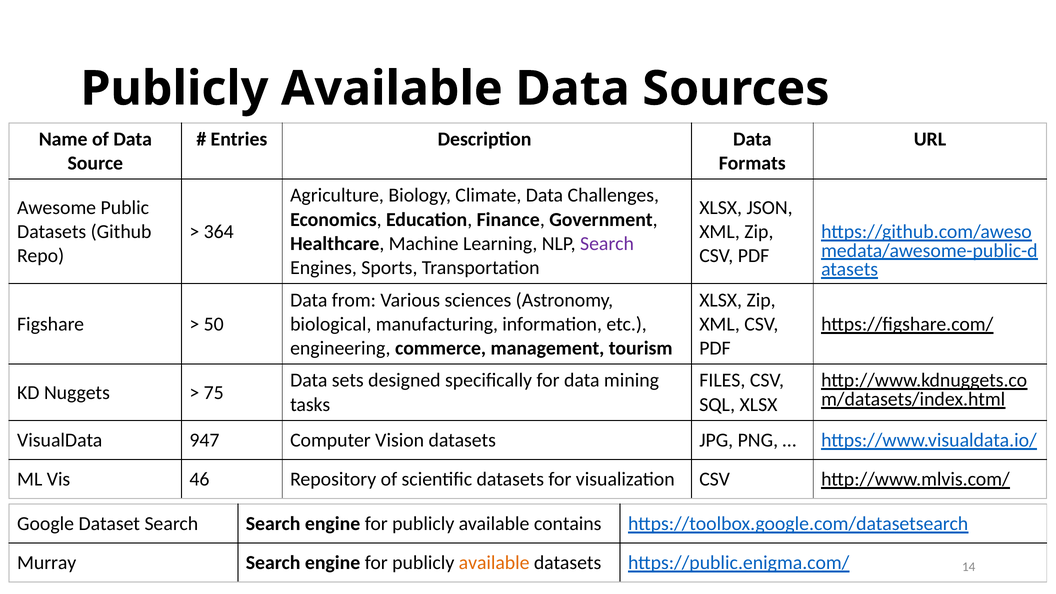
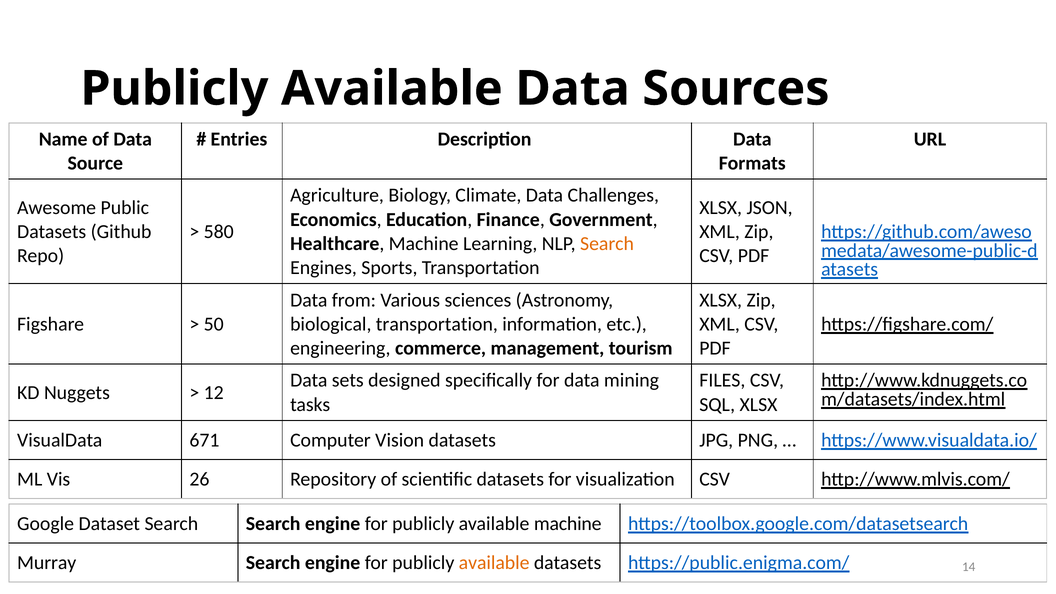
364: 364 -> 580
Search at (607, 244) colour: purple -> orange
biological manufacturing: manufacturing -> transportation
75: 75 -> 12
947: 947 -> 671
46: 46 -> 26
available contains: contains -> machine
